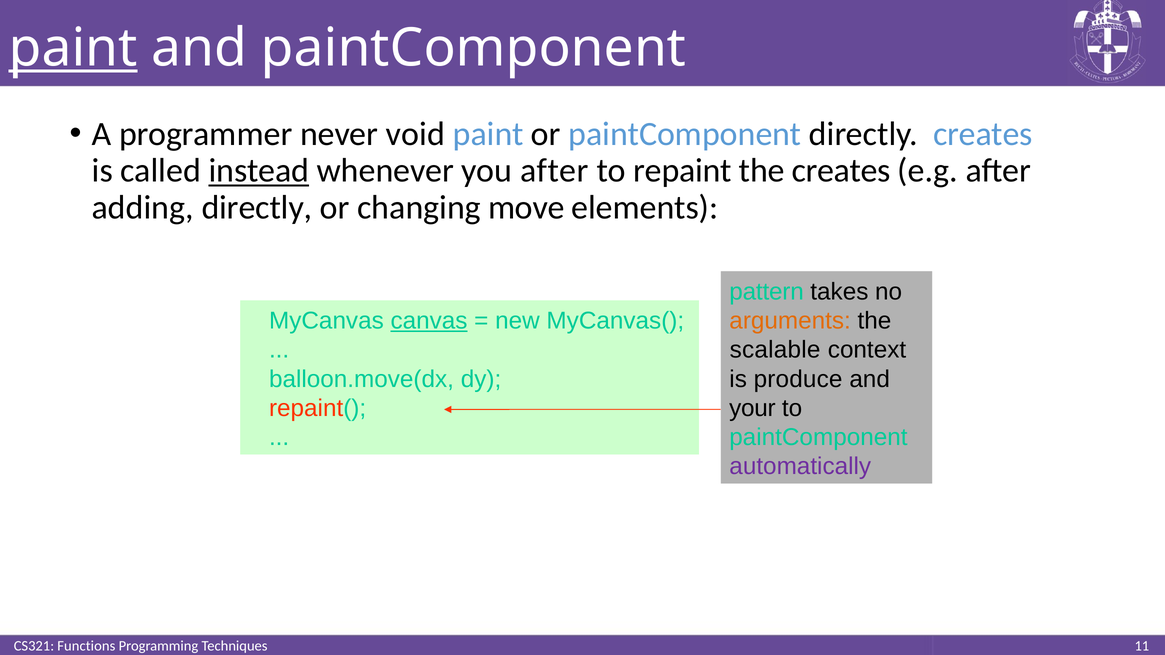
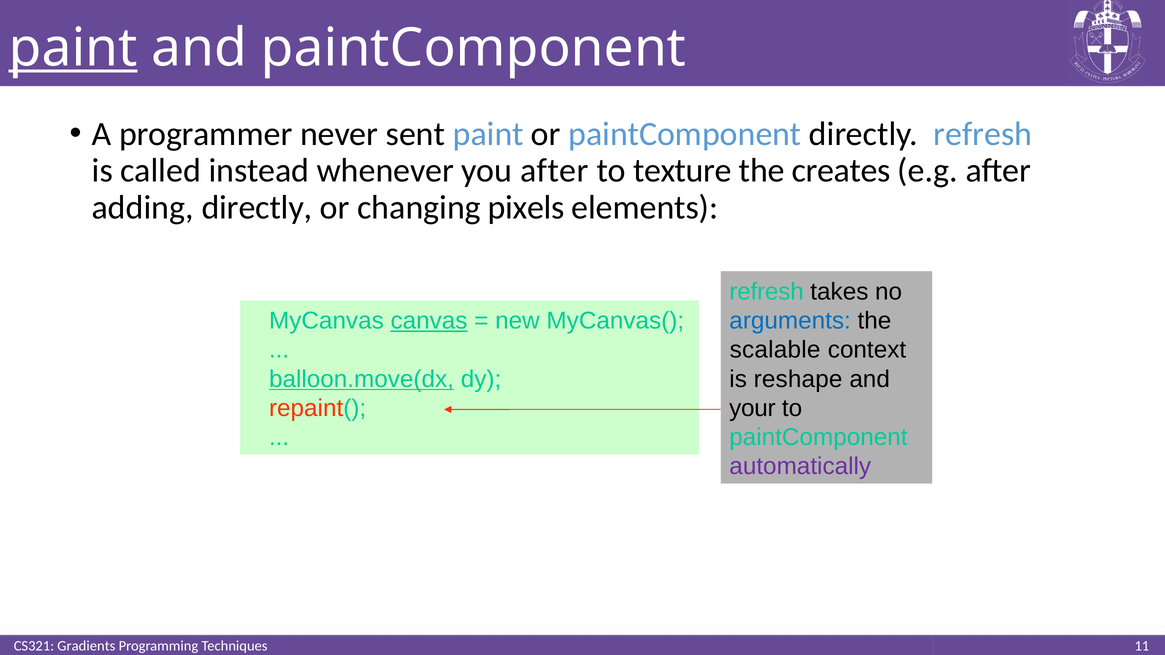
void: void -> sent
directly creates: creates -> refresh
instead underline: present -> none
repaint: repaint -> texture
move: move -> pixels
pattern at (767, 292): pattern -> refresh
arguments colour: orange -> blue
balloon.move(dx underline: none -> present
produce: produce -> reshape
Functions: Functions -> Gradients
